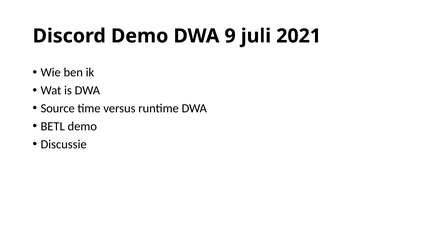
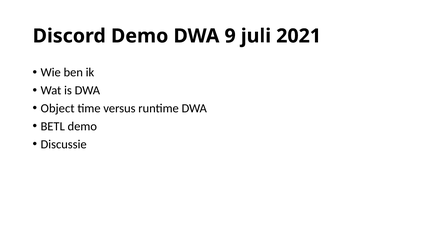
Source: Source -> Object
